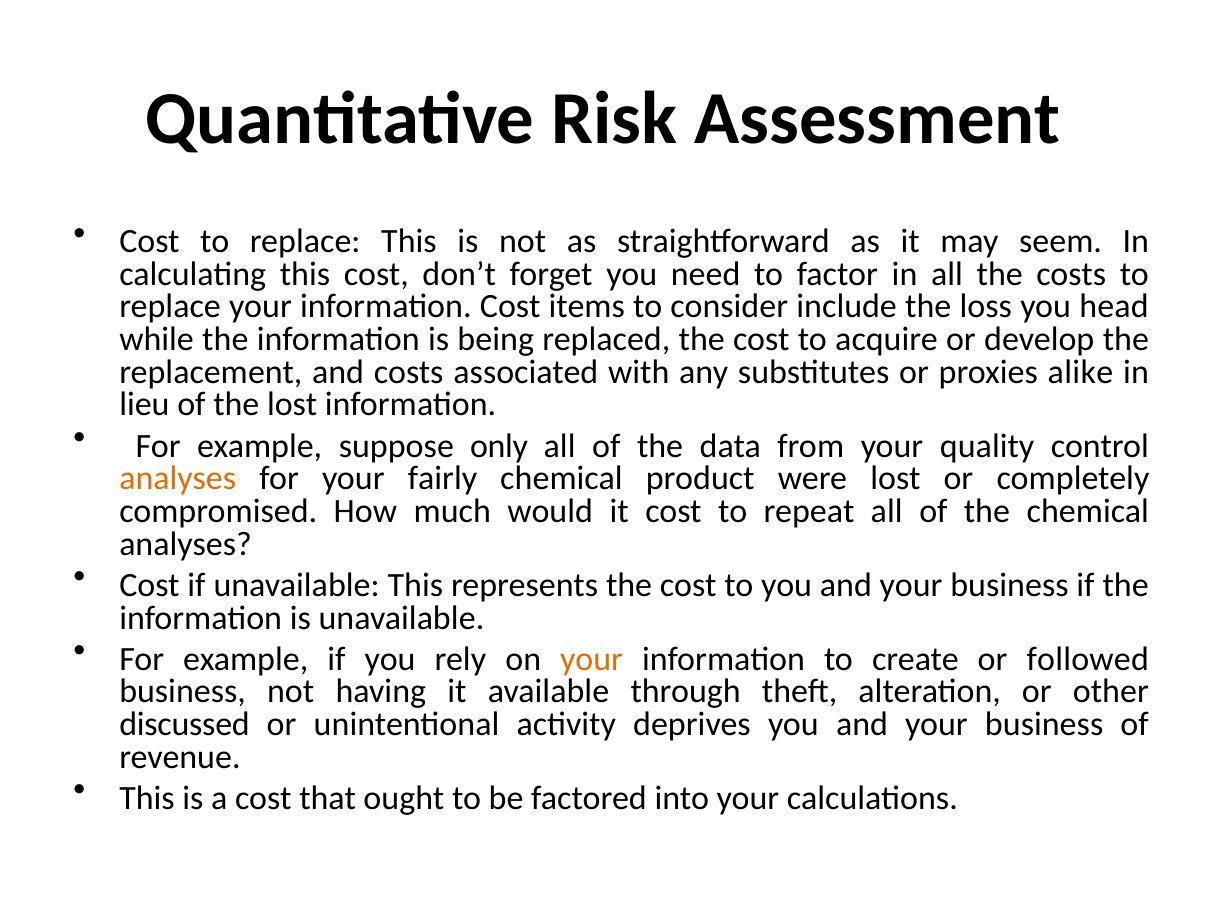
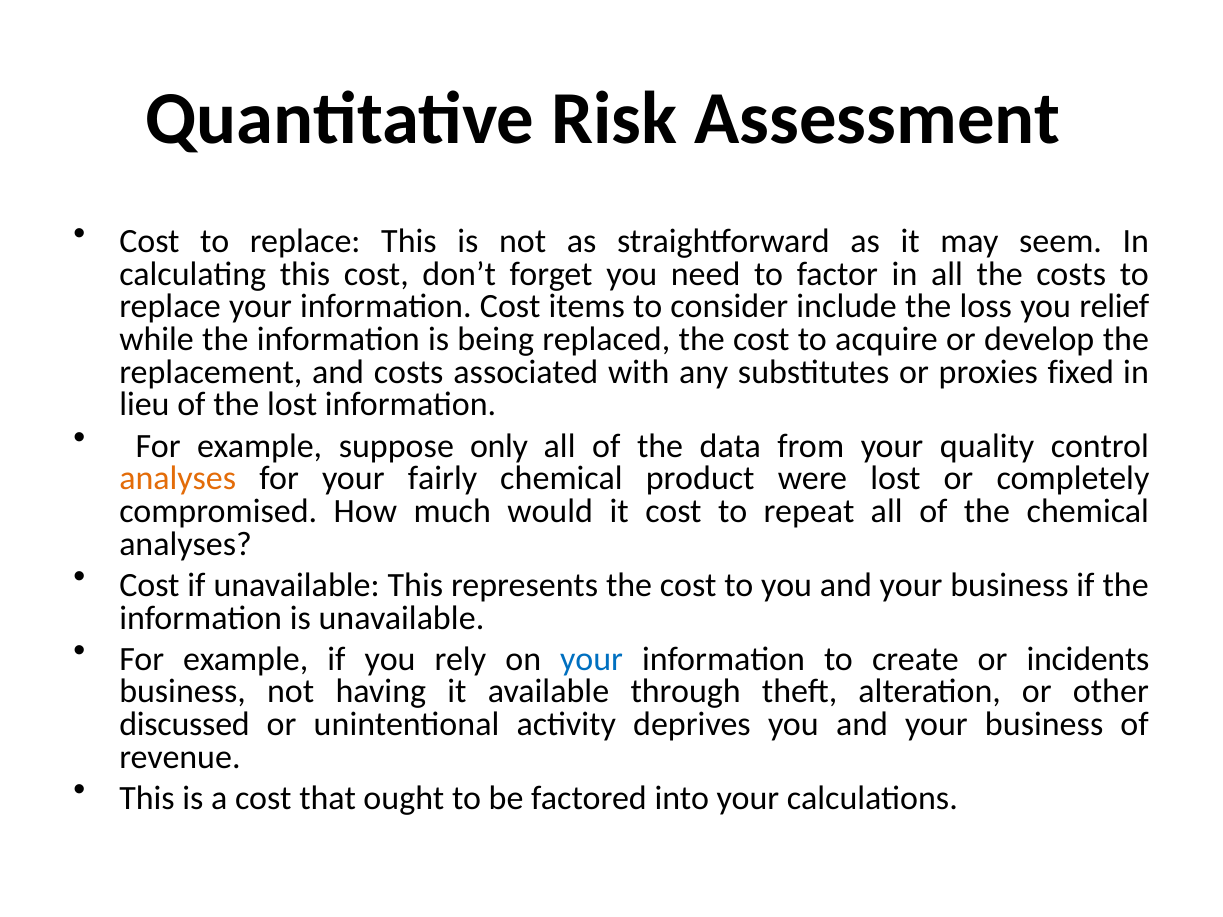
head: head -> relief
alike: alike -> fixed
your at (592, 659) colour: orange -> blue
followed: followed -> incidents
